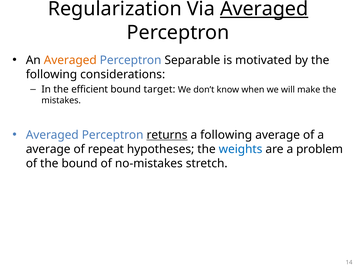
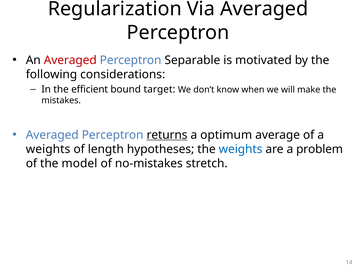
Averaged at (264, 9) underline: present -> none
Averaged at (70, 60) colour: orange -> red
a following: following -> optimum
average at (48, 149): average -> weights
repeat: repeat -> length
the bound: bound -> model
